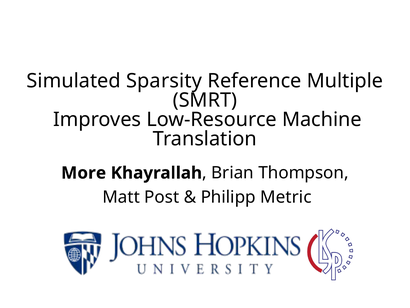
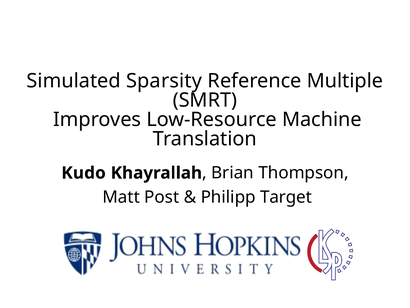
More: More -> Kudo
Metric: Metric -> Target
